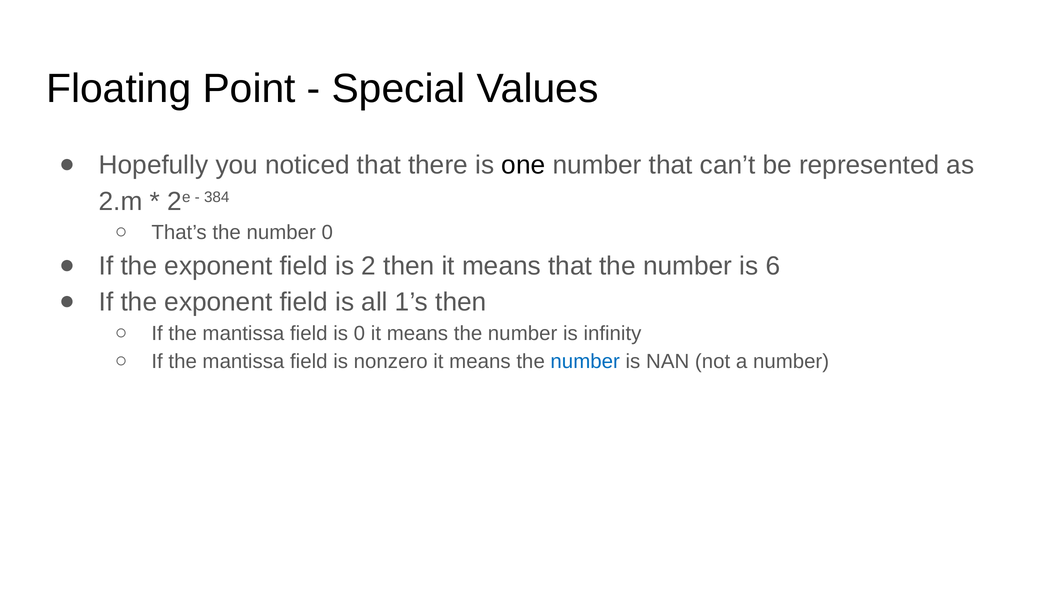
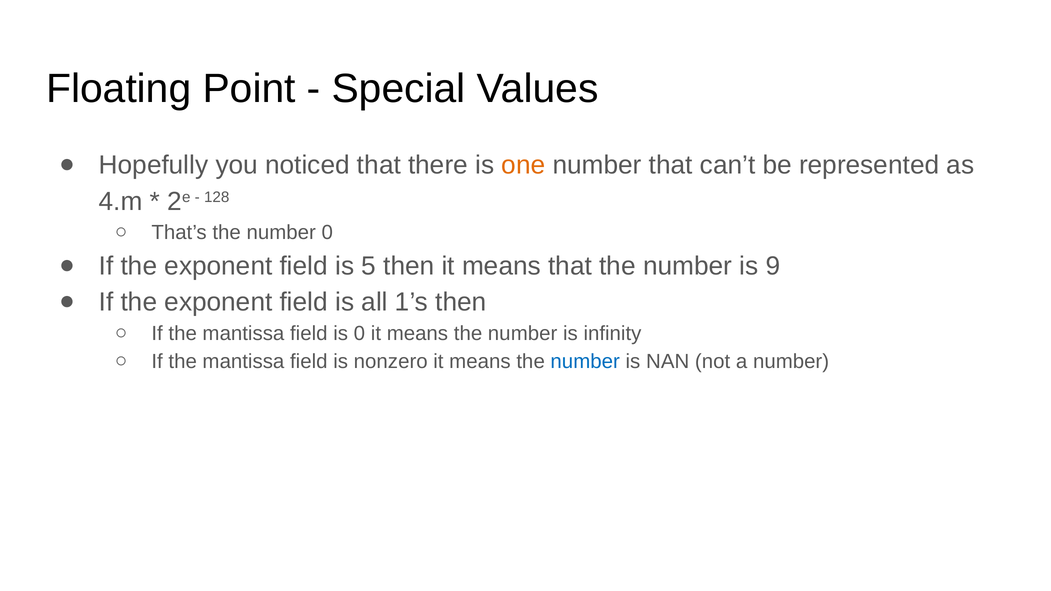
one colour: black -> orange
2.m: 2.m -> 4.m
384: 384 -> 128
2: 2 -> 5
6: 6 -> 9
